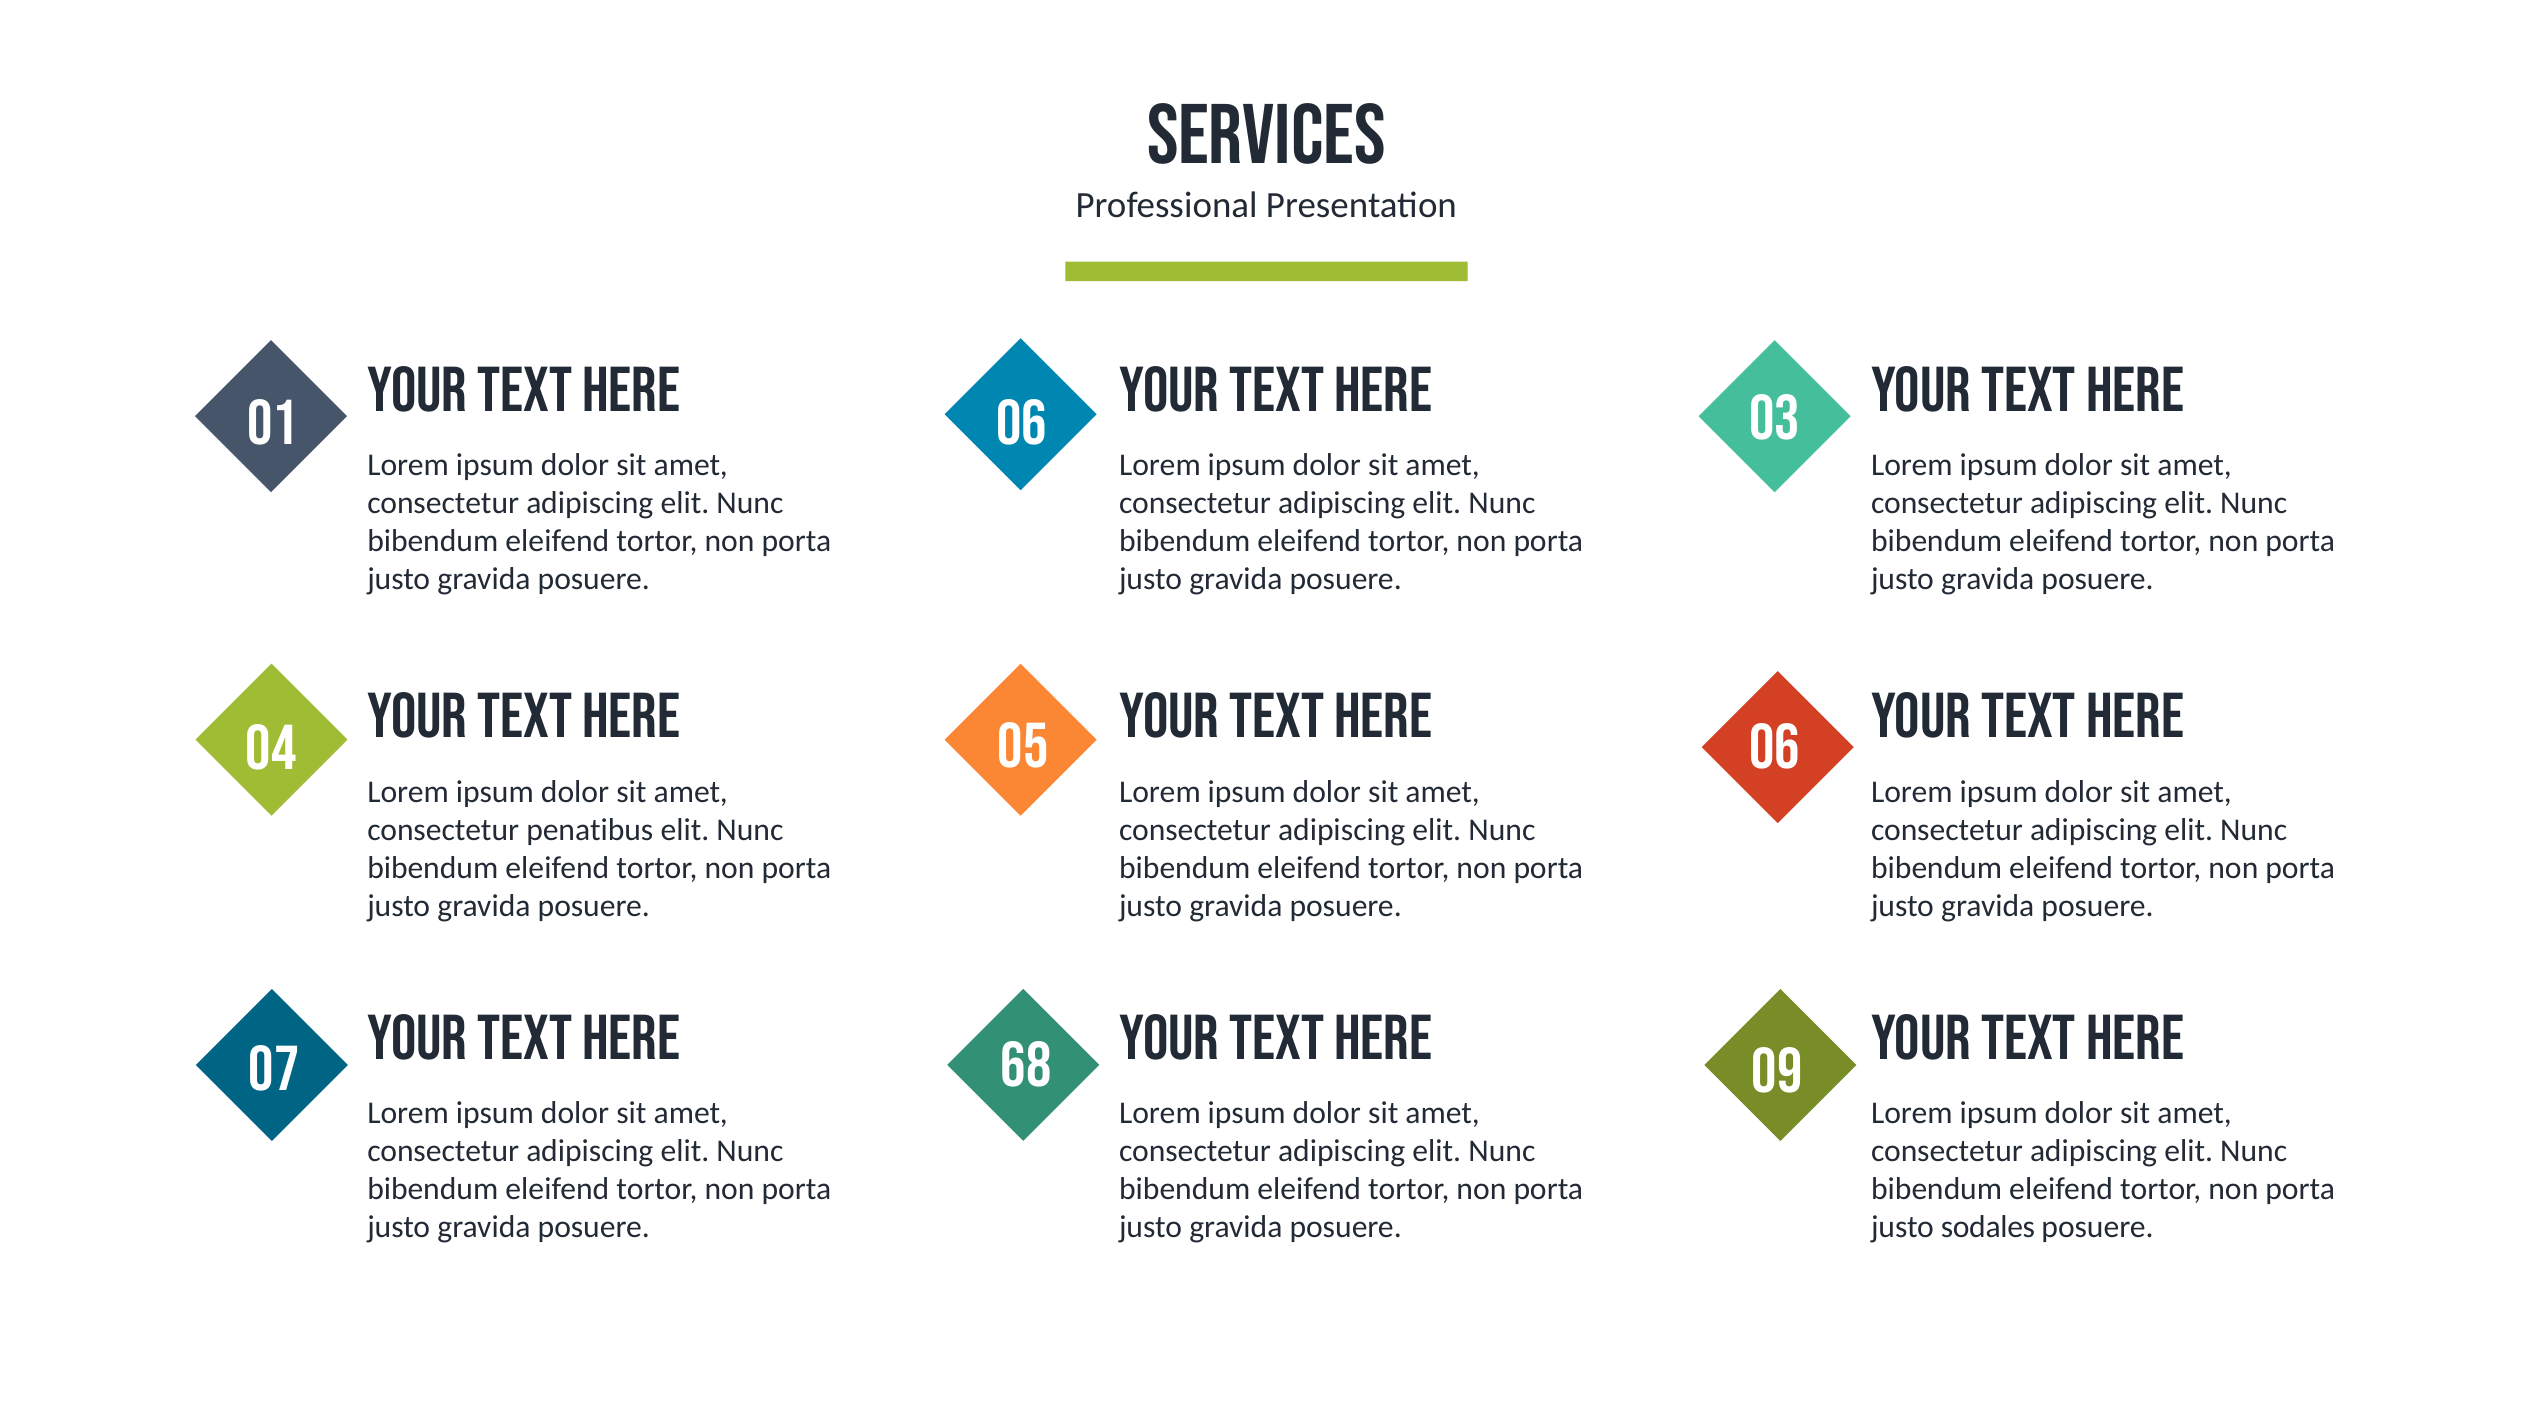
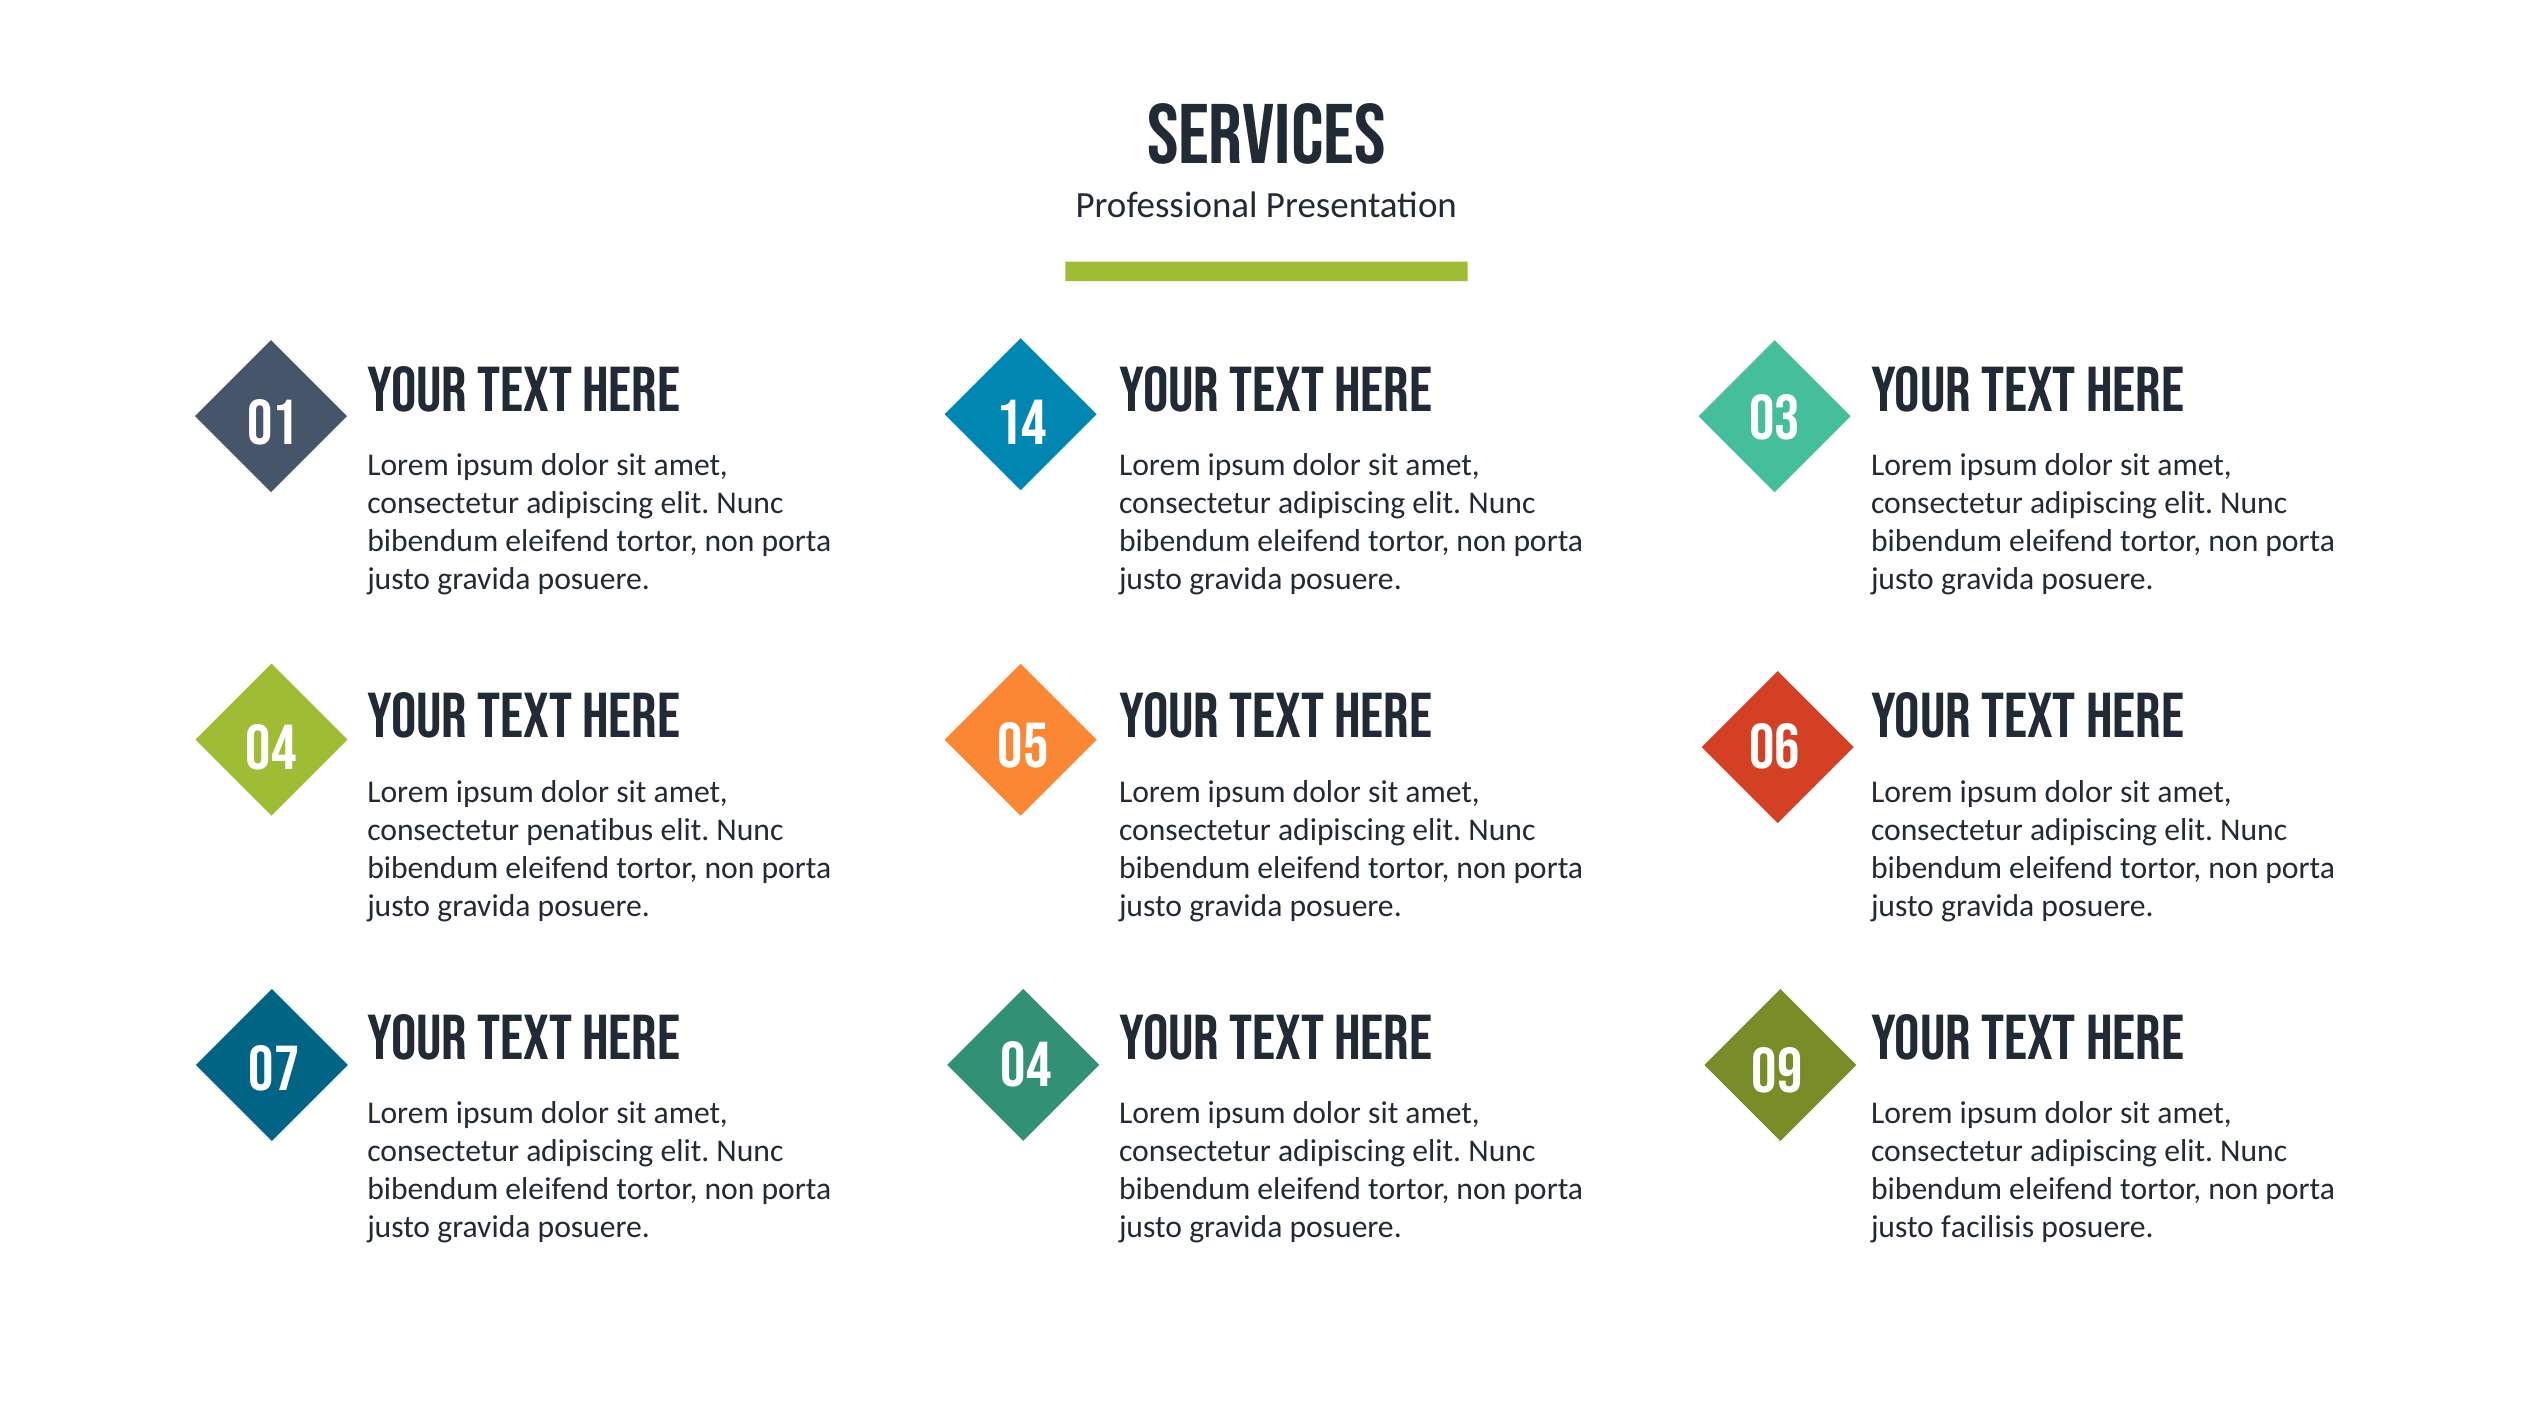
01 06: 06 -> 14
07 68: 68 -> 04
sodales: sodales -> facilisis
